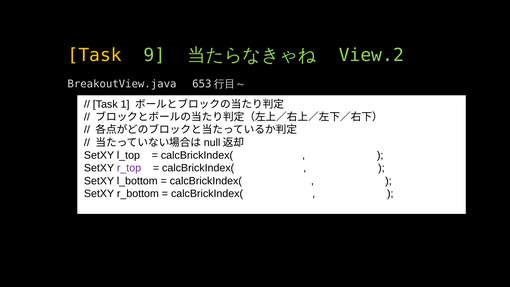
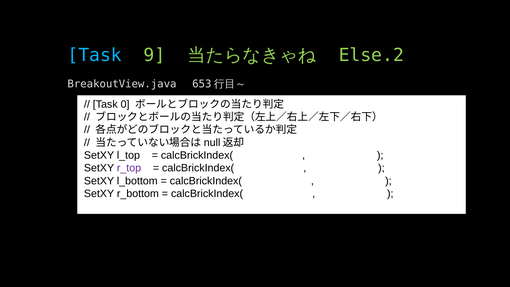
Task at (95, 55) colour: yellow -> light blue
View.2: View.2 -> Else.2
1: 1 -> 0
